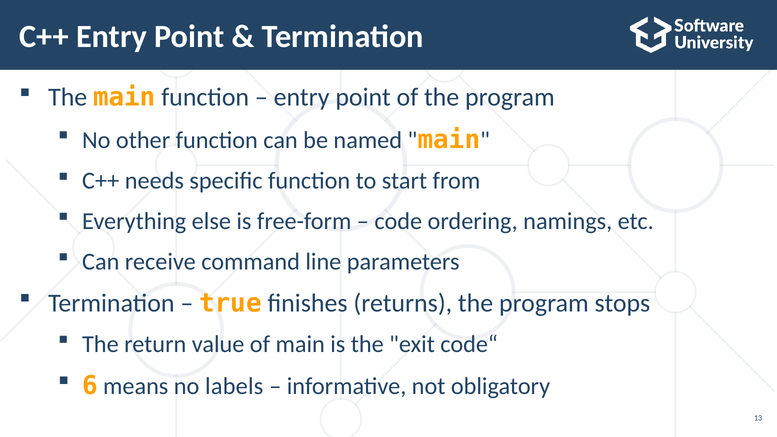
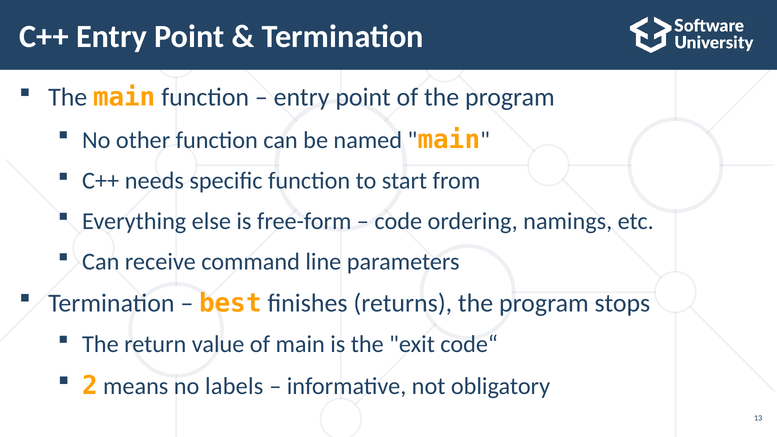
true: true -> best
6: 6 -> 2
